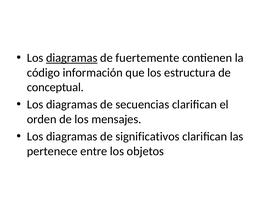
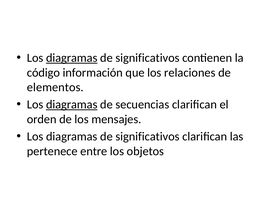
fuertemente at (147, 58): fuertemente -> significativos
estructura: estructura -> relaciones
conceptual: conceptual -> elementos
diagramas at (72, 105) underline: none -> present
